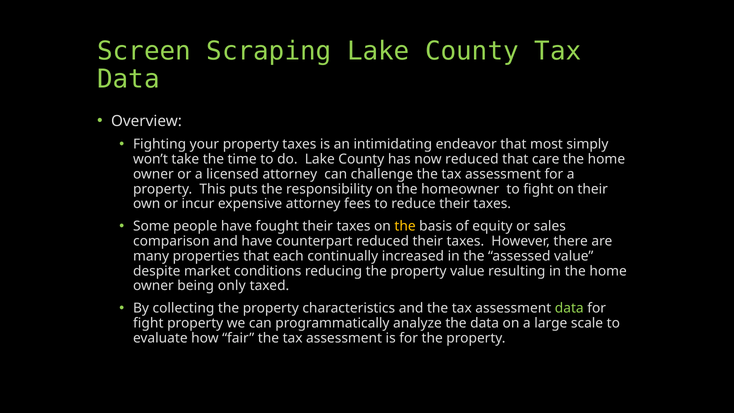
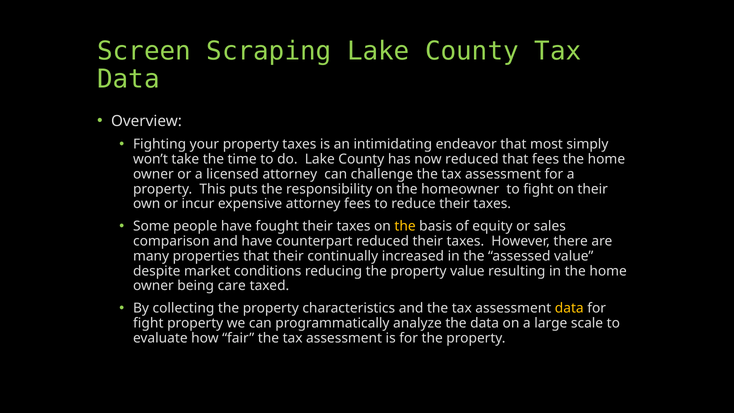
that care: care -> fees
that each: each -> their
only: only -> care
data at (569, 308) colour: light green -> yellow
